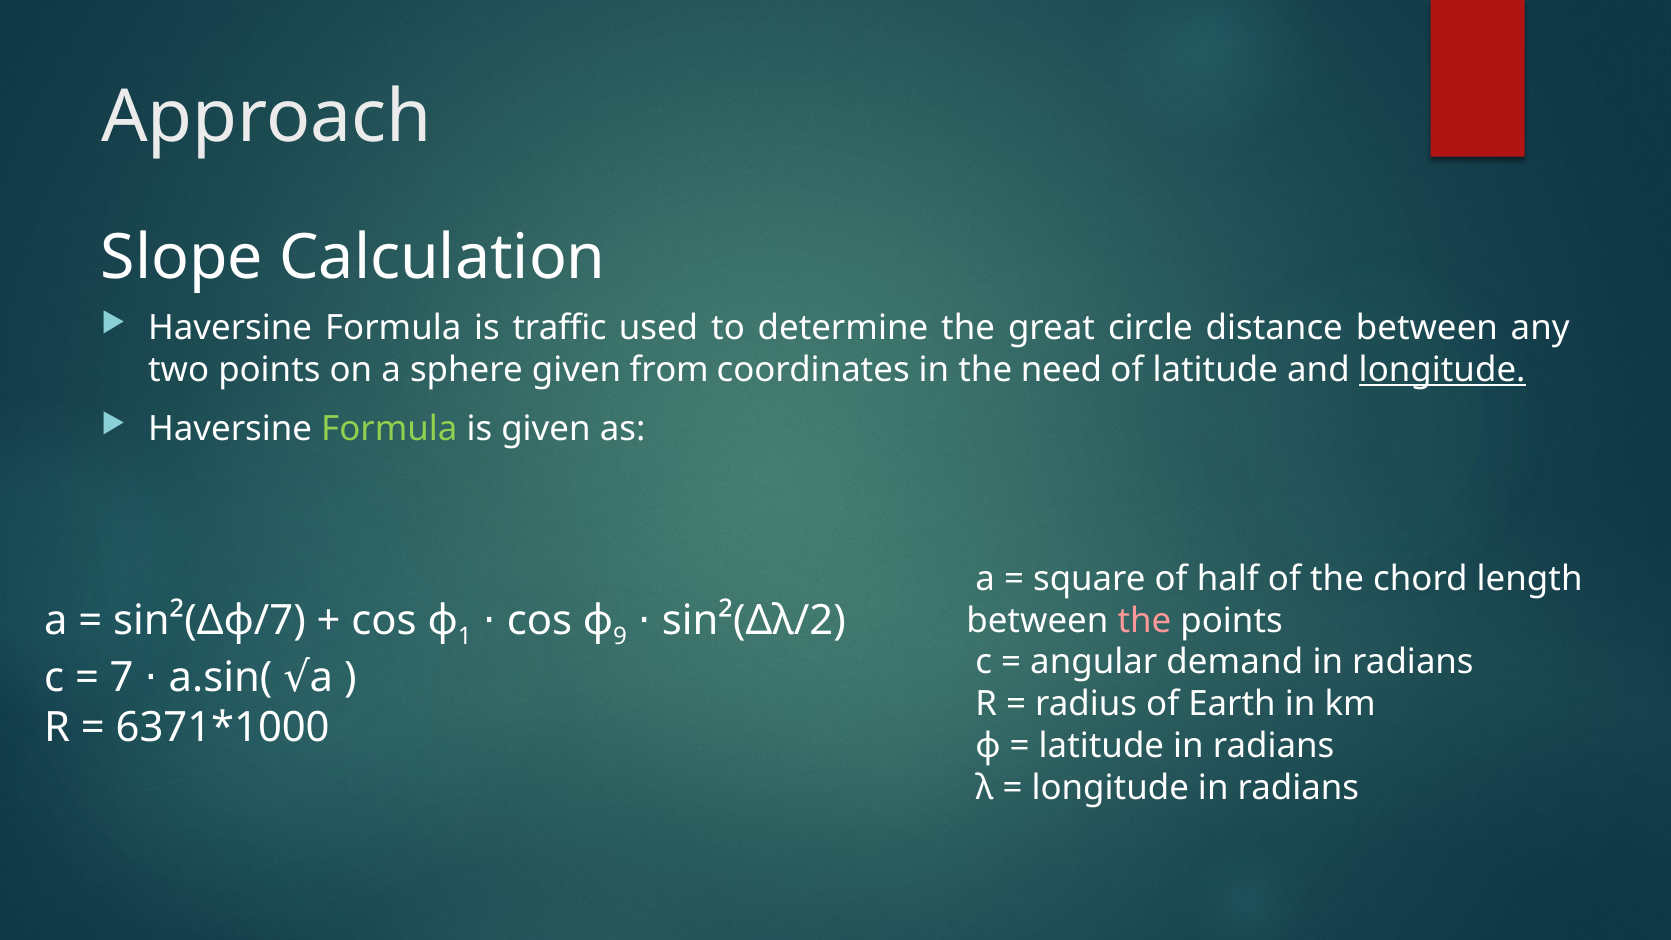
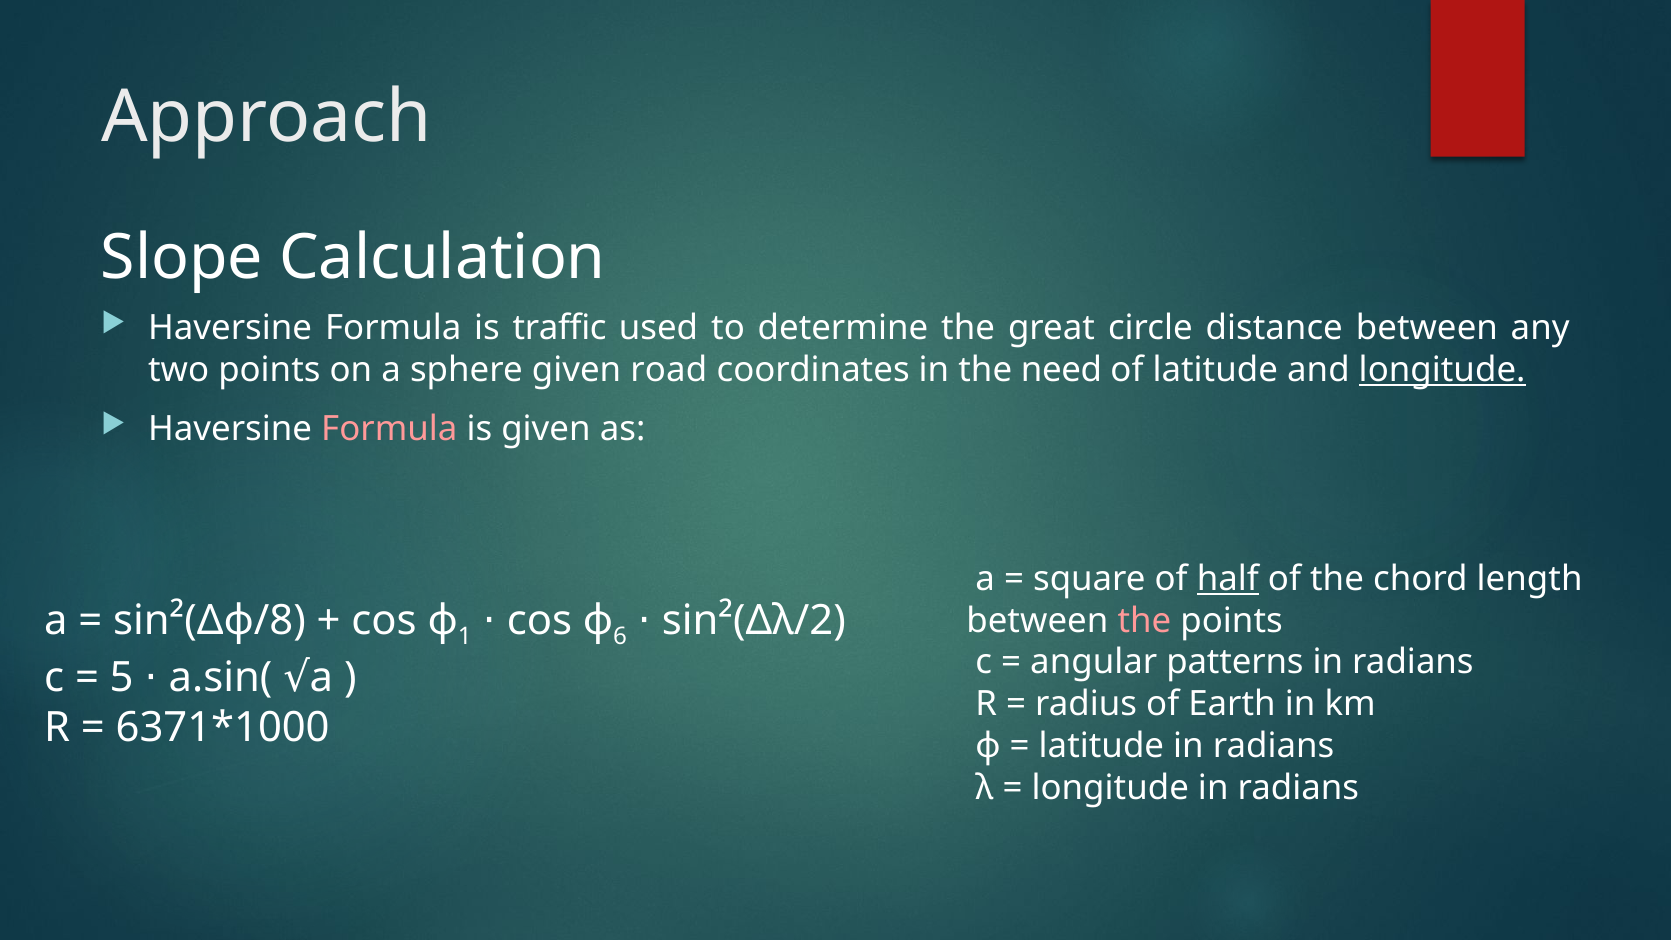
from: from -> road
Formula at (389, 429) colour: light green -> pink
half underline: none -> present
9: 9 -> 6
sin²(Δφ/7: sin²(Δφ/7 -> sin²(Δφ/8
demand: demand -> patterns
7: 7 -> 5
